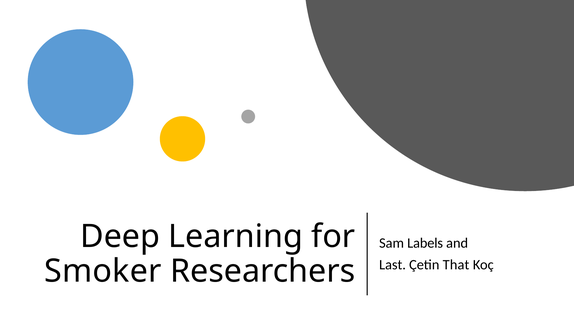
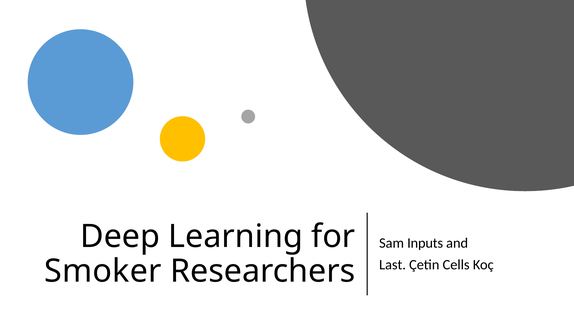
Labels: Labels -> Inputs
That: That -> Cells
